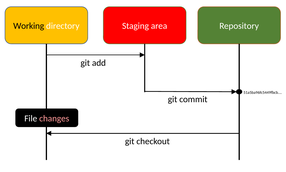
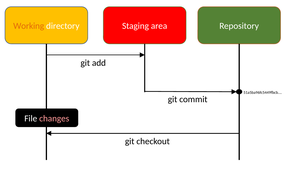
Working colour: black -> orange
